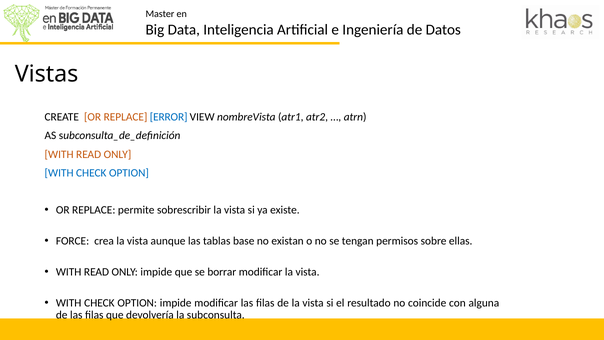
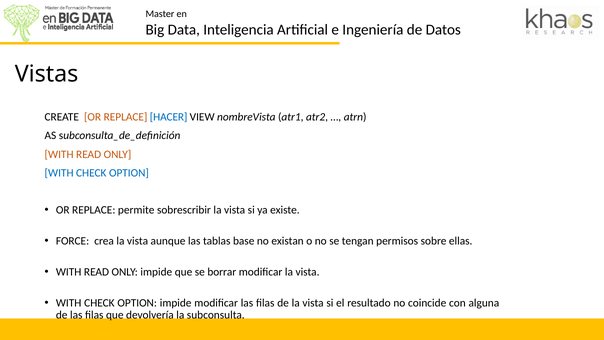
ERROR: ERROR -> HACER
